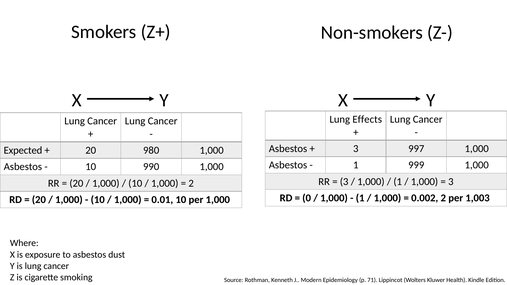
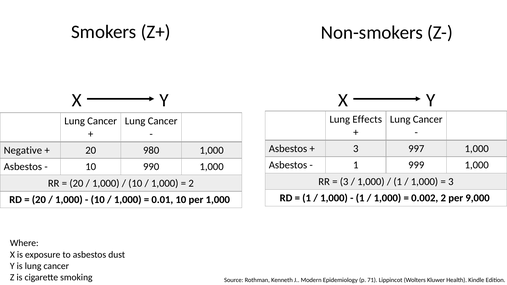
Expected: Expected -> Negative
0 at (307, 198): 0 -> 1
1,003: 1,003 -> 9,000
